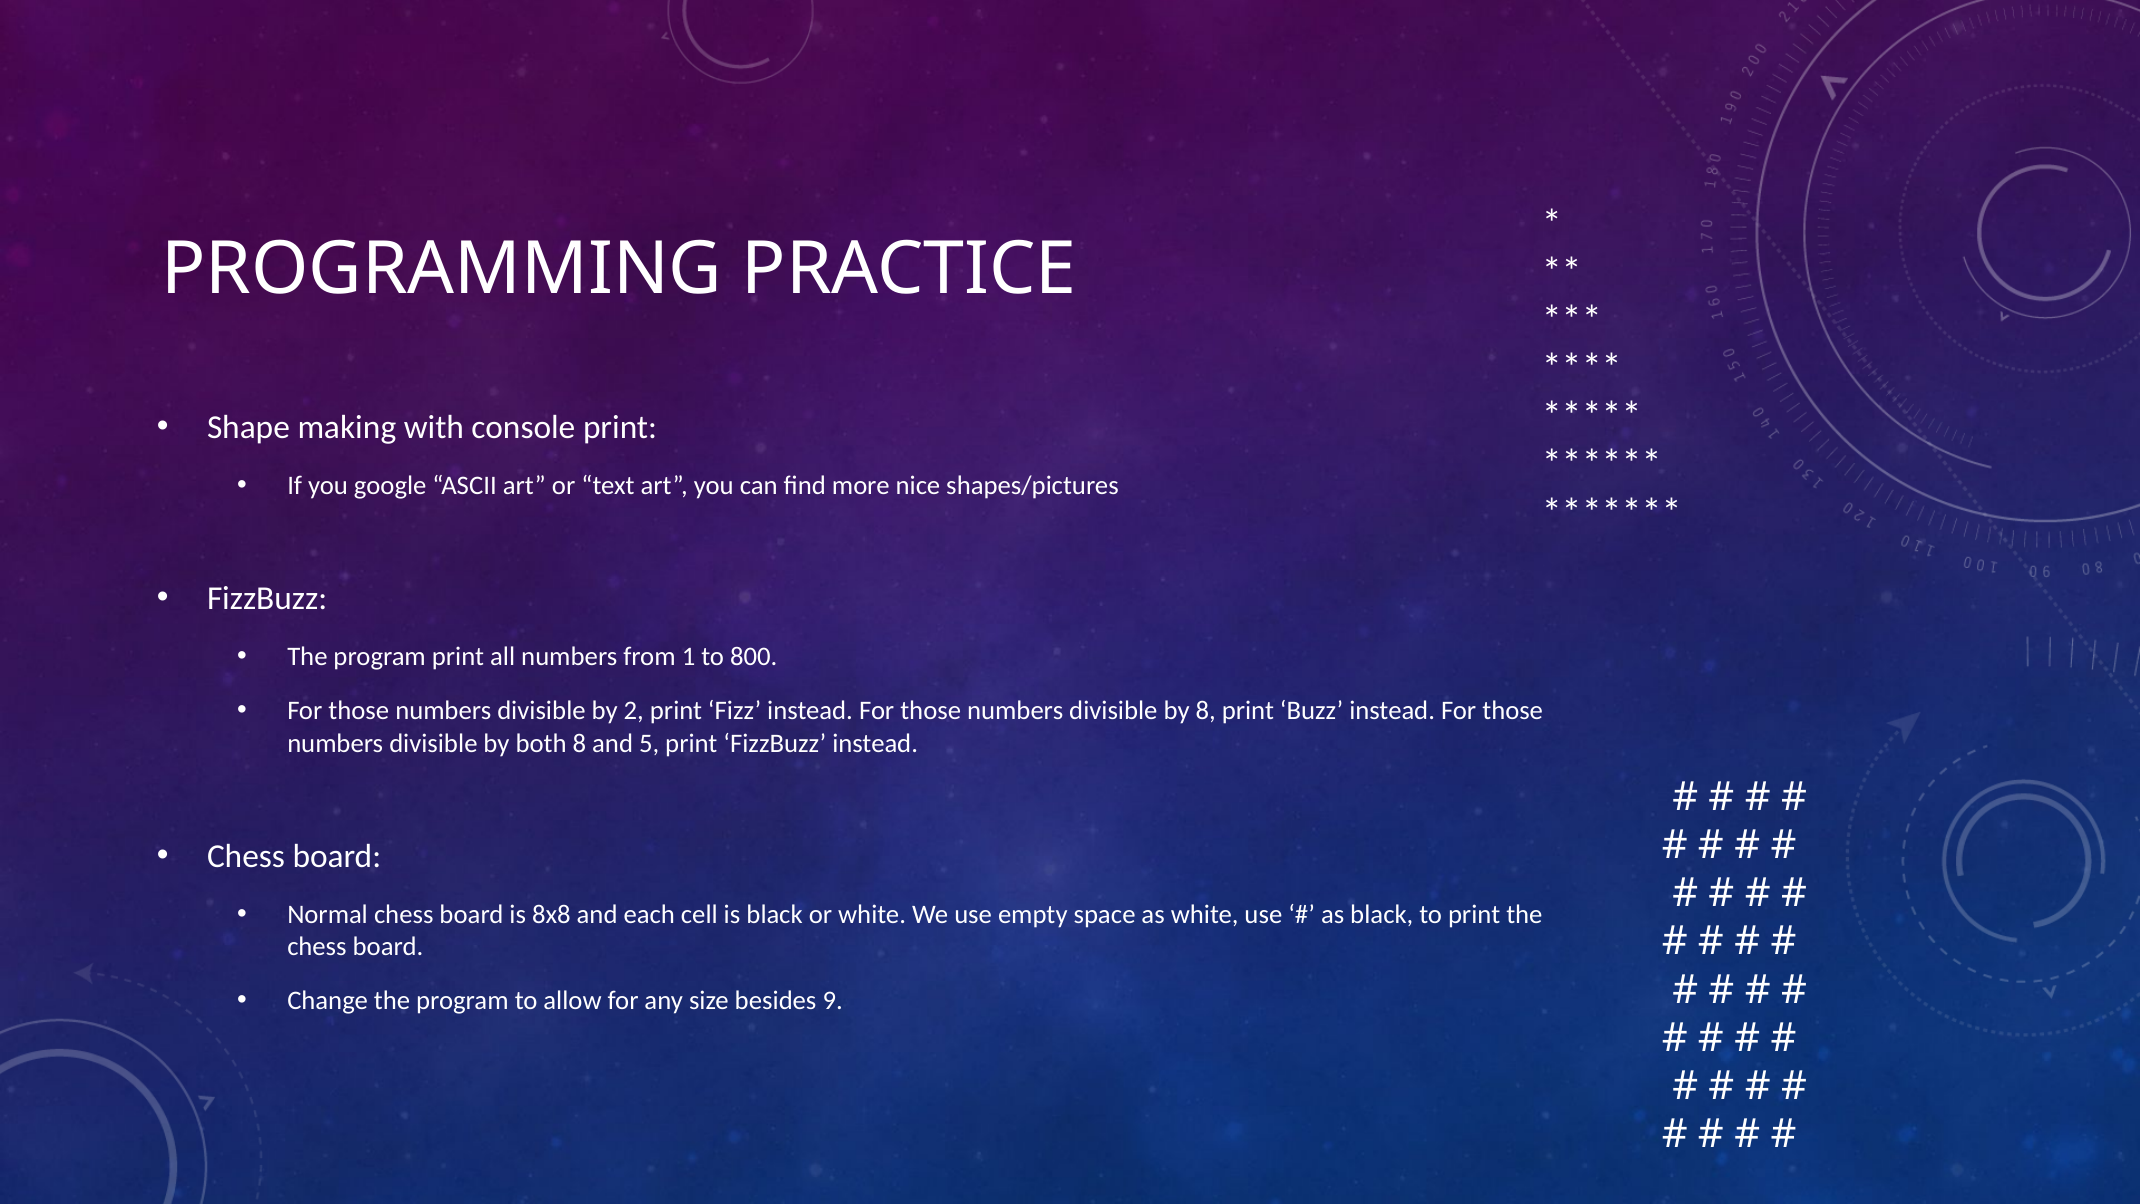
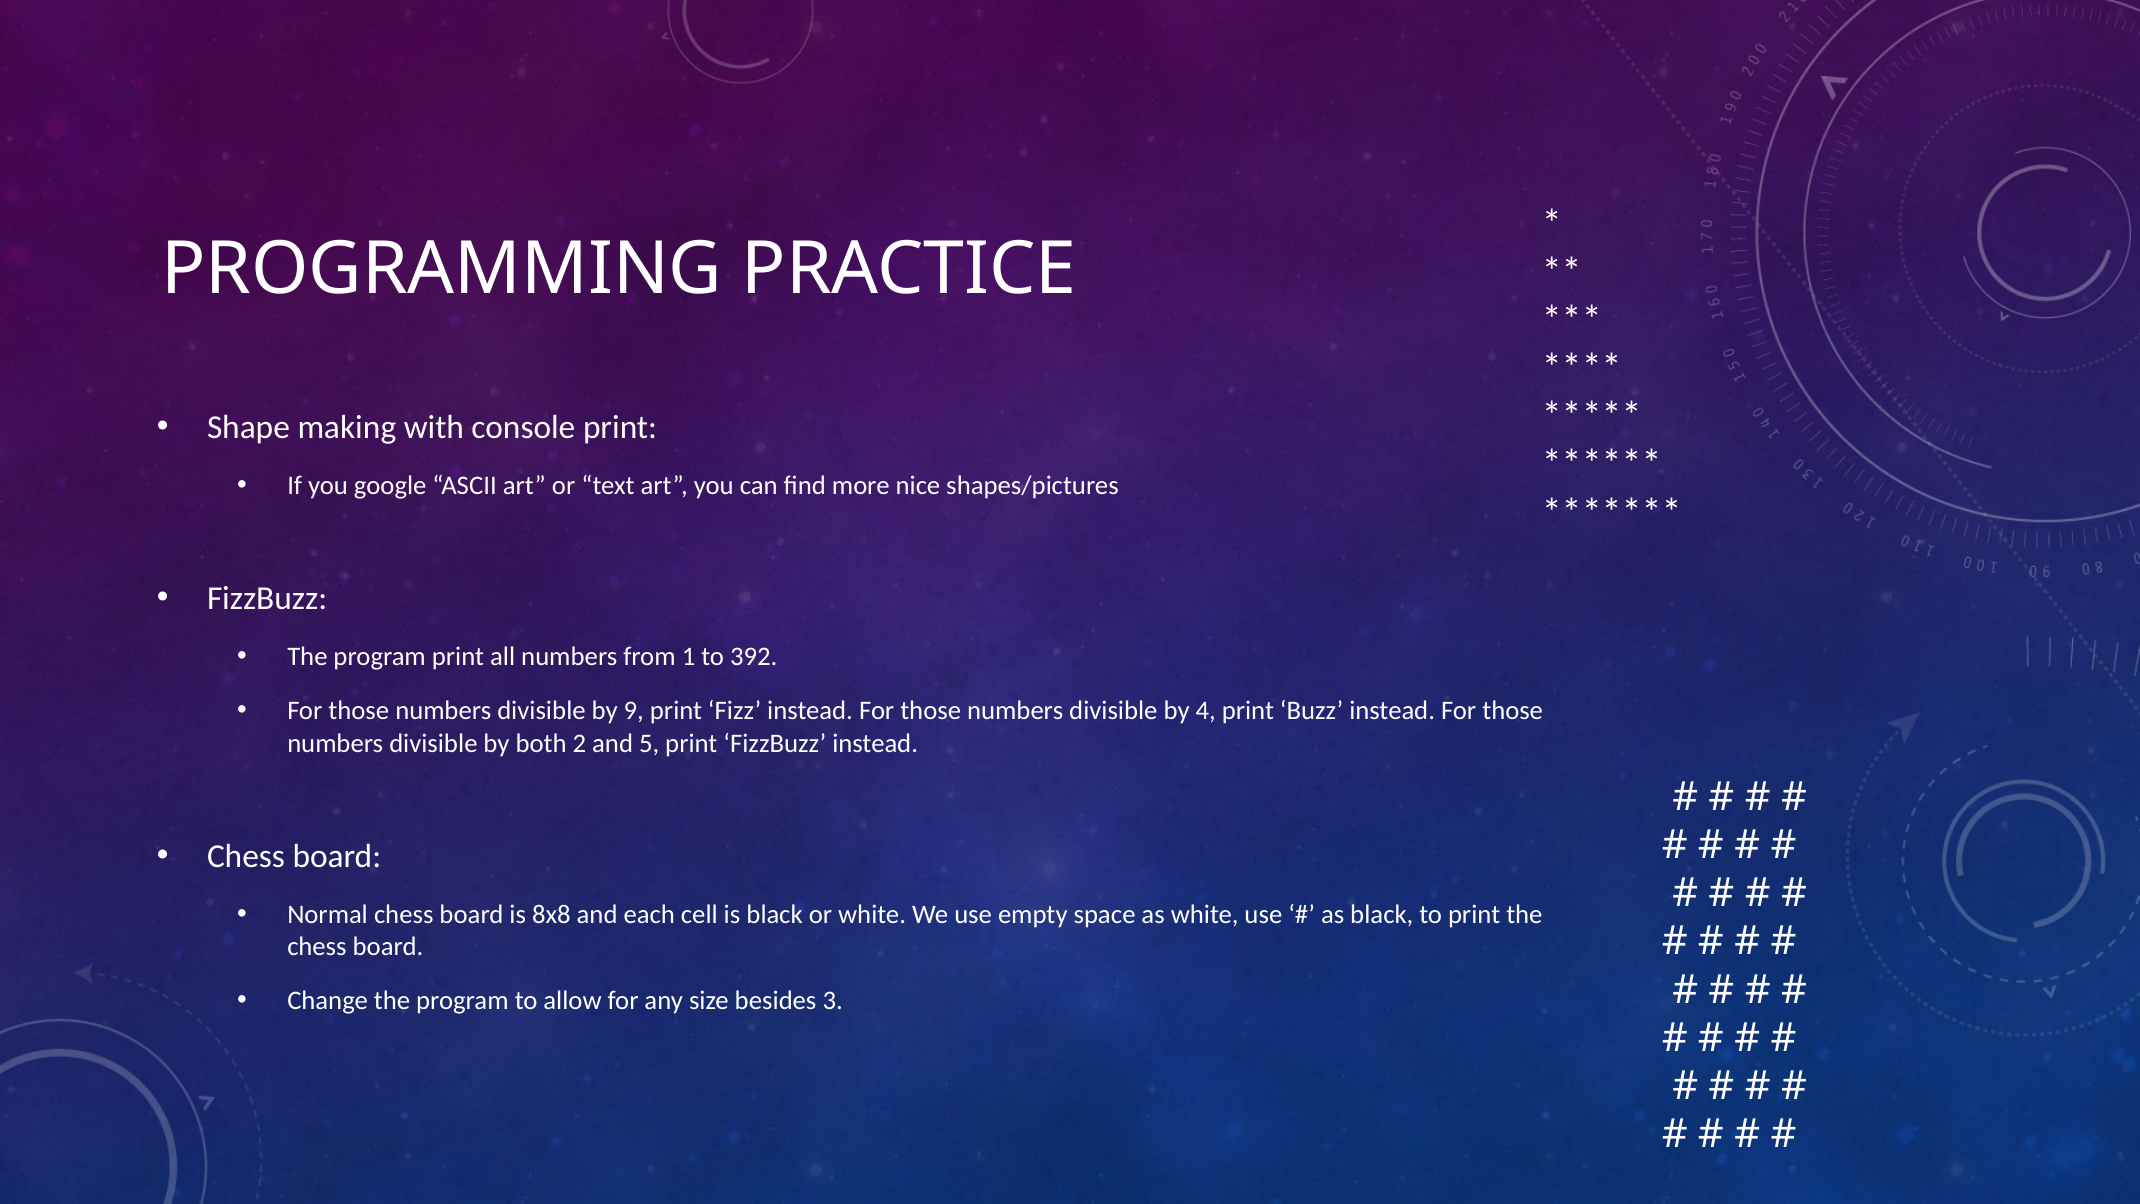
800: 800 -> 392
2: 2 -> 9
by 8: 8 -> 4
both 8: 8 -> 2
9: 9 -> 3
